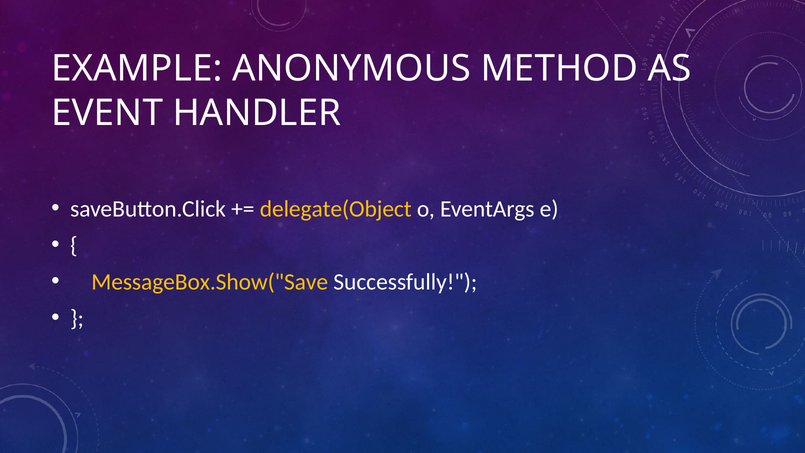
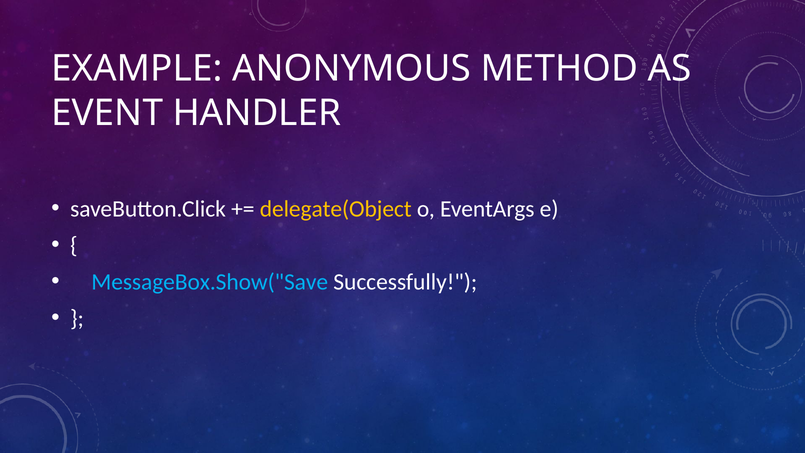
MessageBox.Show("Save colour: yellow -> light blue
